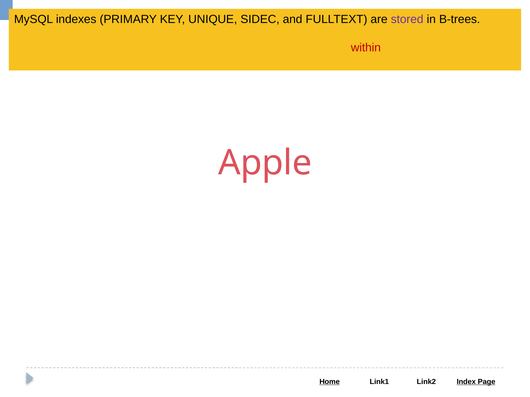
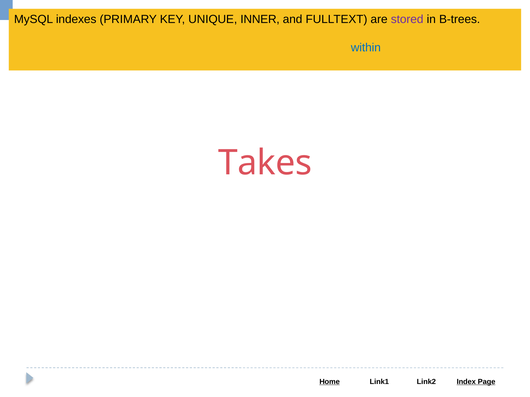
SIDEC: SIDEC -> INNER
within colour: red -> blue
Apple: Apple -> Takes
